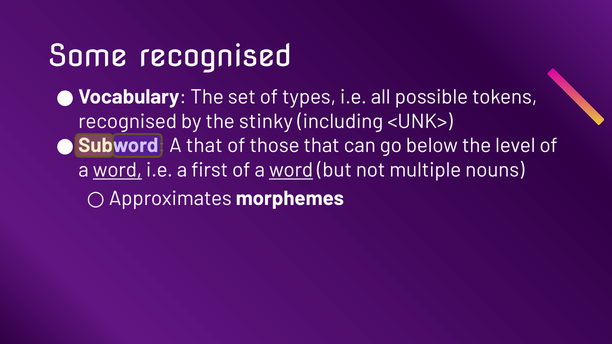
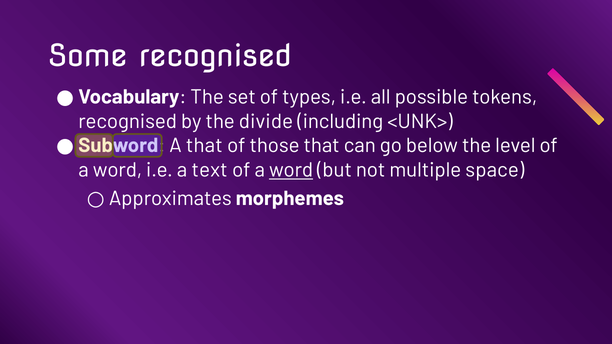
stinky: stinky -> divide
word at (117, 170) underline: present -> none
first: first -> text
nouns: nouns -> space
